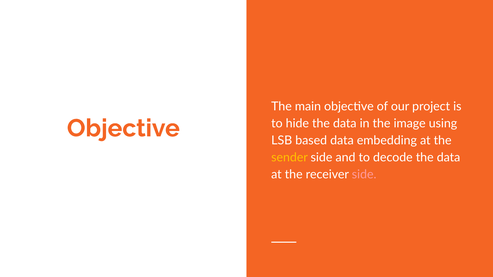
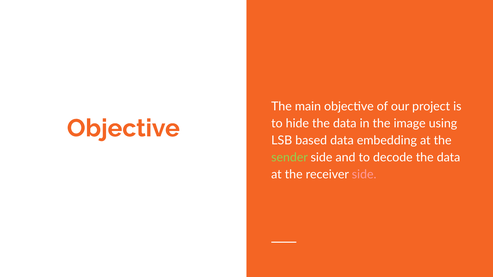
sender colour: yellow -> light green
